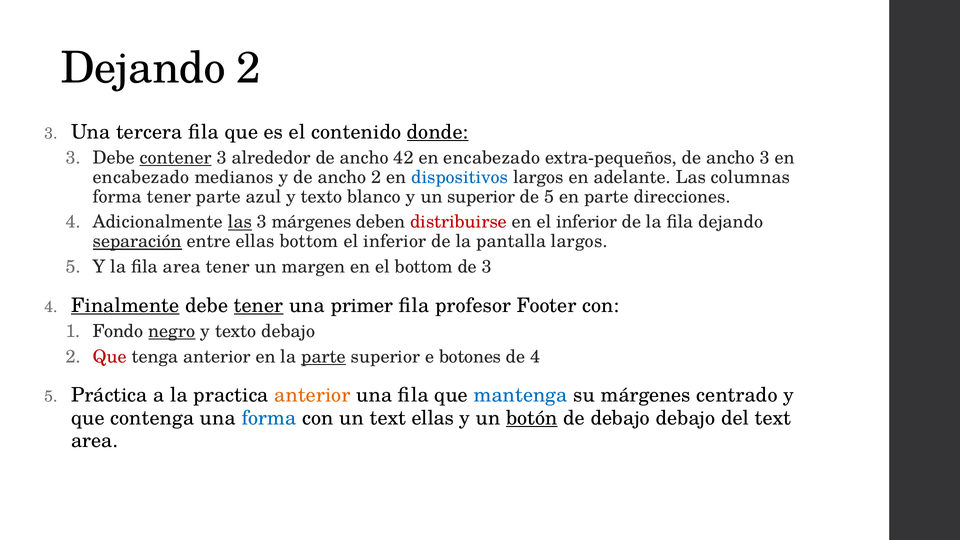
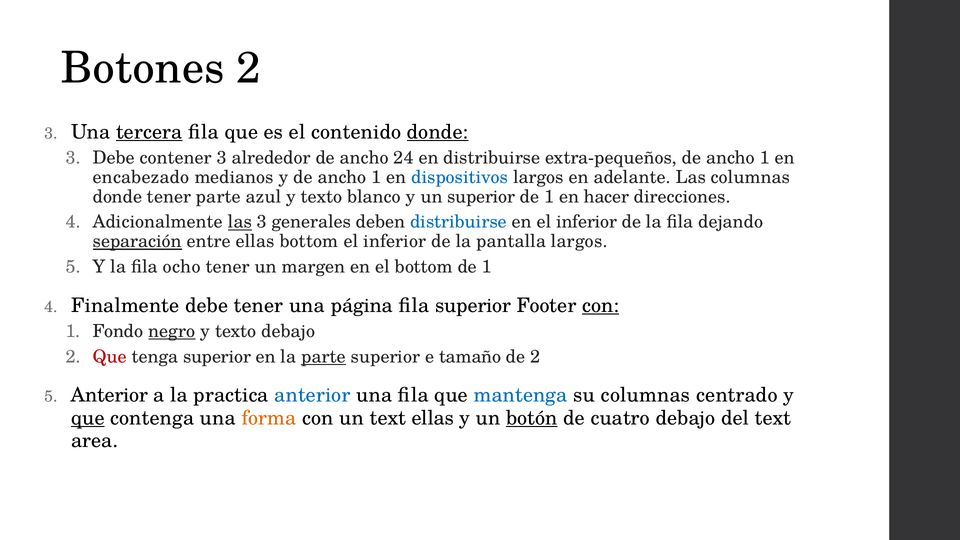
Dejando at (143, 68): Dejando -> Botones
tercera underline: none -> present
contener underline: present -> none
42: 42 -> 24
encabezado at (492, 158): encabezado -> distribuirse
extra-pequeños de ancho 3: 3 -> 1
y de ancho 2: 2 -> 1
forma at (117, 197): forma -> donde
5 at (549, 197): 5 -> 1
en parte: parte -> hacer
3 márgenes: márgenes -> generales
distribuirse at (458, 222) colour: red -> blue
fila area: area -> ocho
bottom de 3: 3 -> 1
Finalmente underline: present -> none
tener at (259, 305) underline: present -> none
primer: primer -> página
fila profesor: profesor -> superior
con at (601, 305) underline: none -> present
tenga anterior: anterior -> superior
botones: botones -> tamaño
de 4: 4 -> 2
Práctica at (109, 395): Práctica -> Anterior
anterior at (312, 395) colour: orange -> blue
su márgenes: márgenes -> columnas
que at (88, 418) underline: none -> present
forma at (269, 418) colour: blue -> orange
de debajo: debajo -> cuatro
